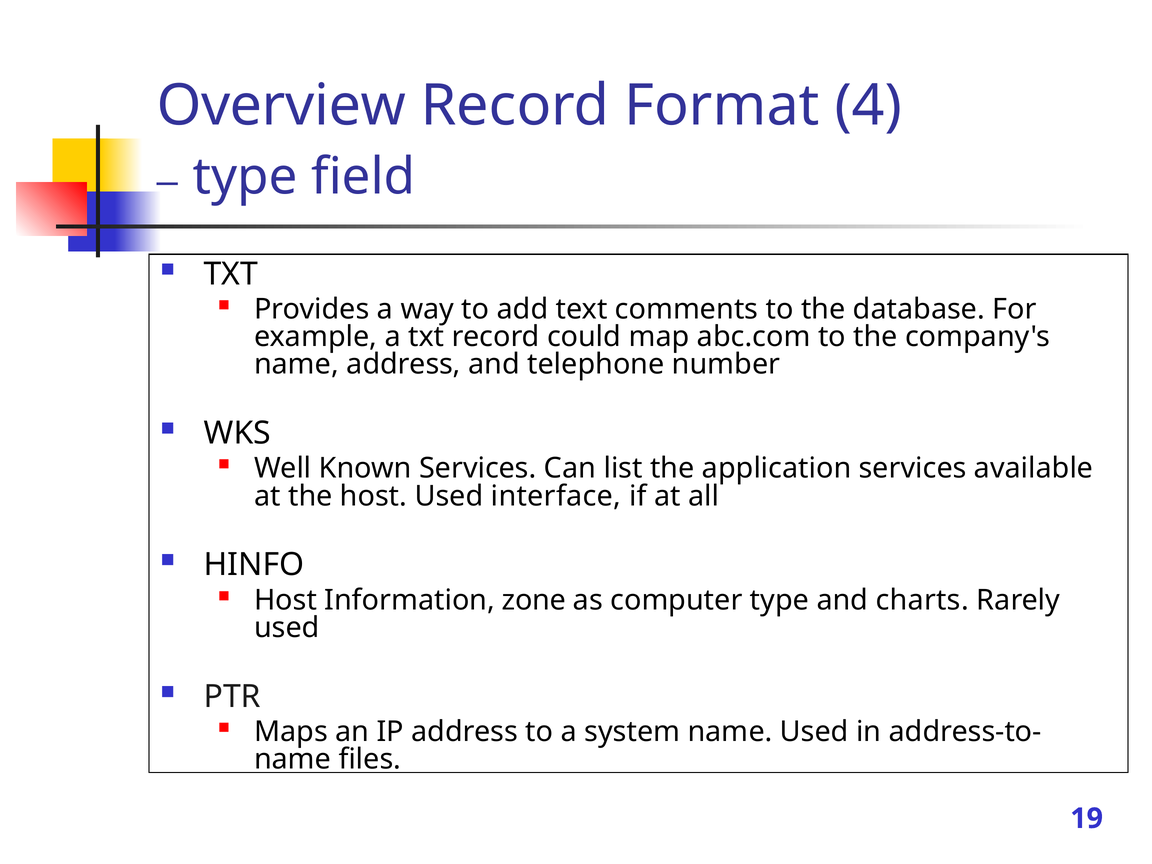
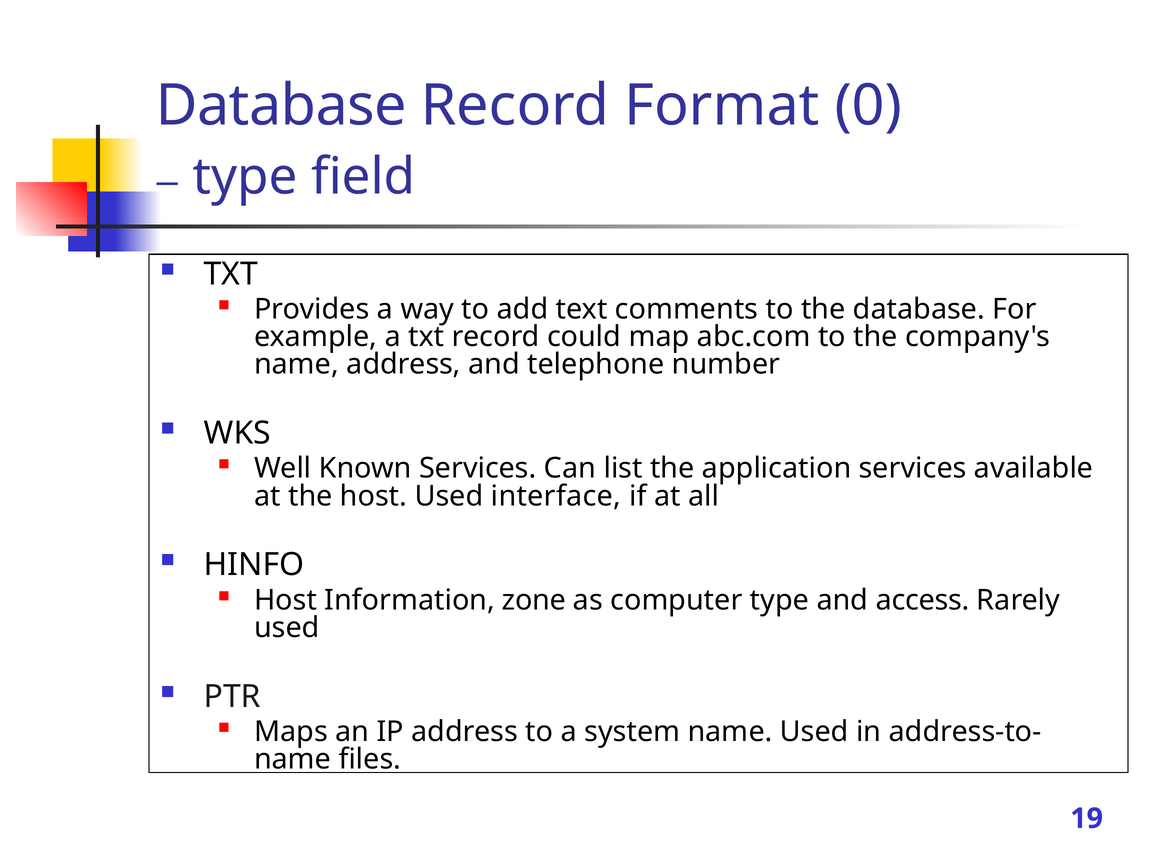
Overview at (281, 106): Overview -> Database
4: 4 -> 0
charts: charts -> access
